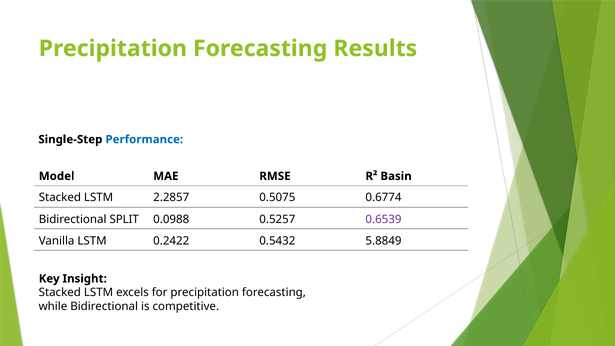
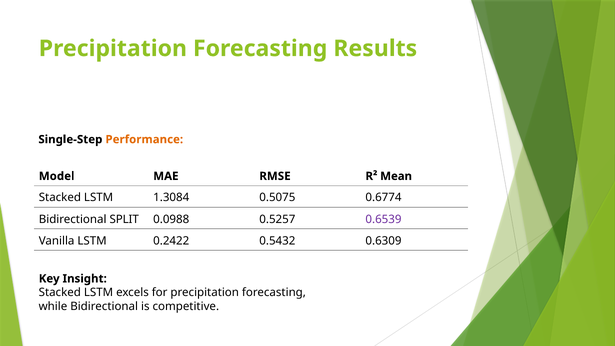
Performance colour: blue -> orange
Basin: Basin -> Mean
2.2857: 2.2857 -> 1.3084
5.8849: 5.8849 -> 0.6309
